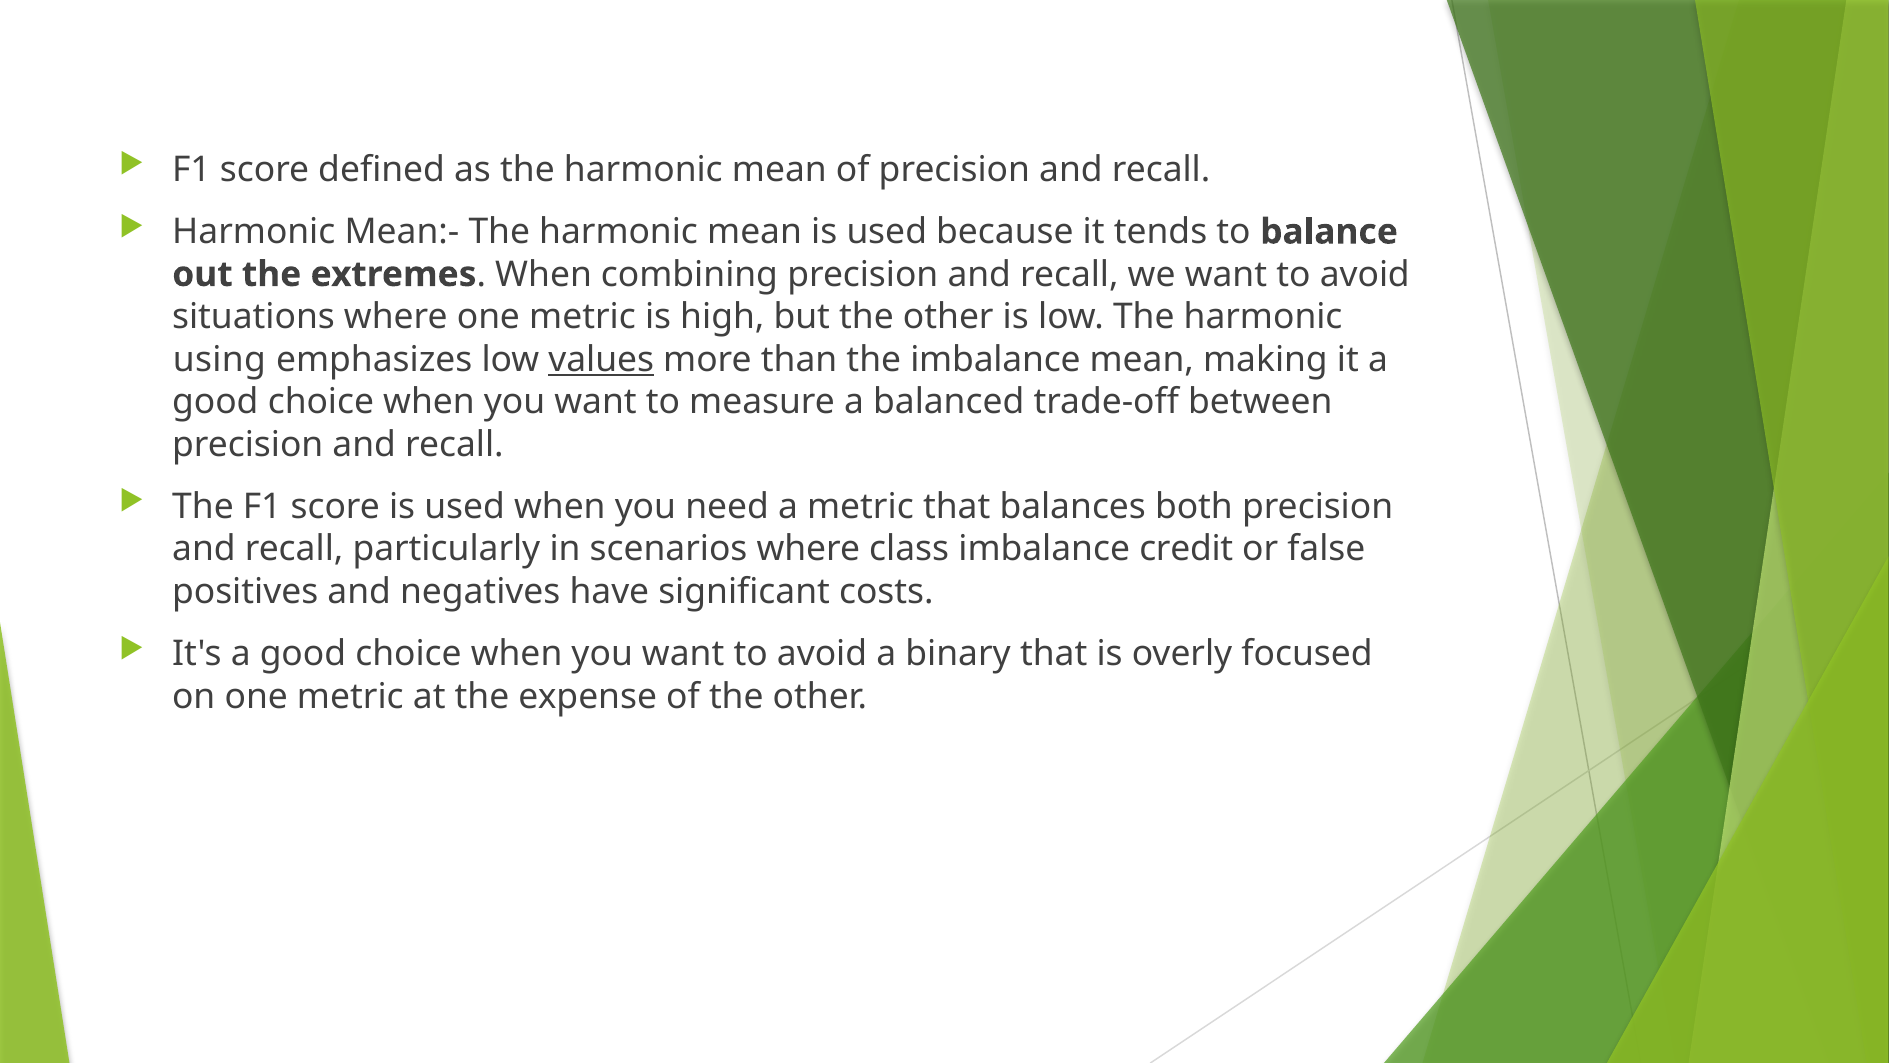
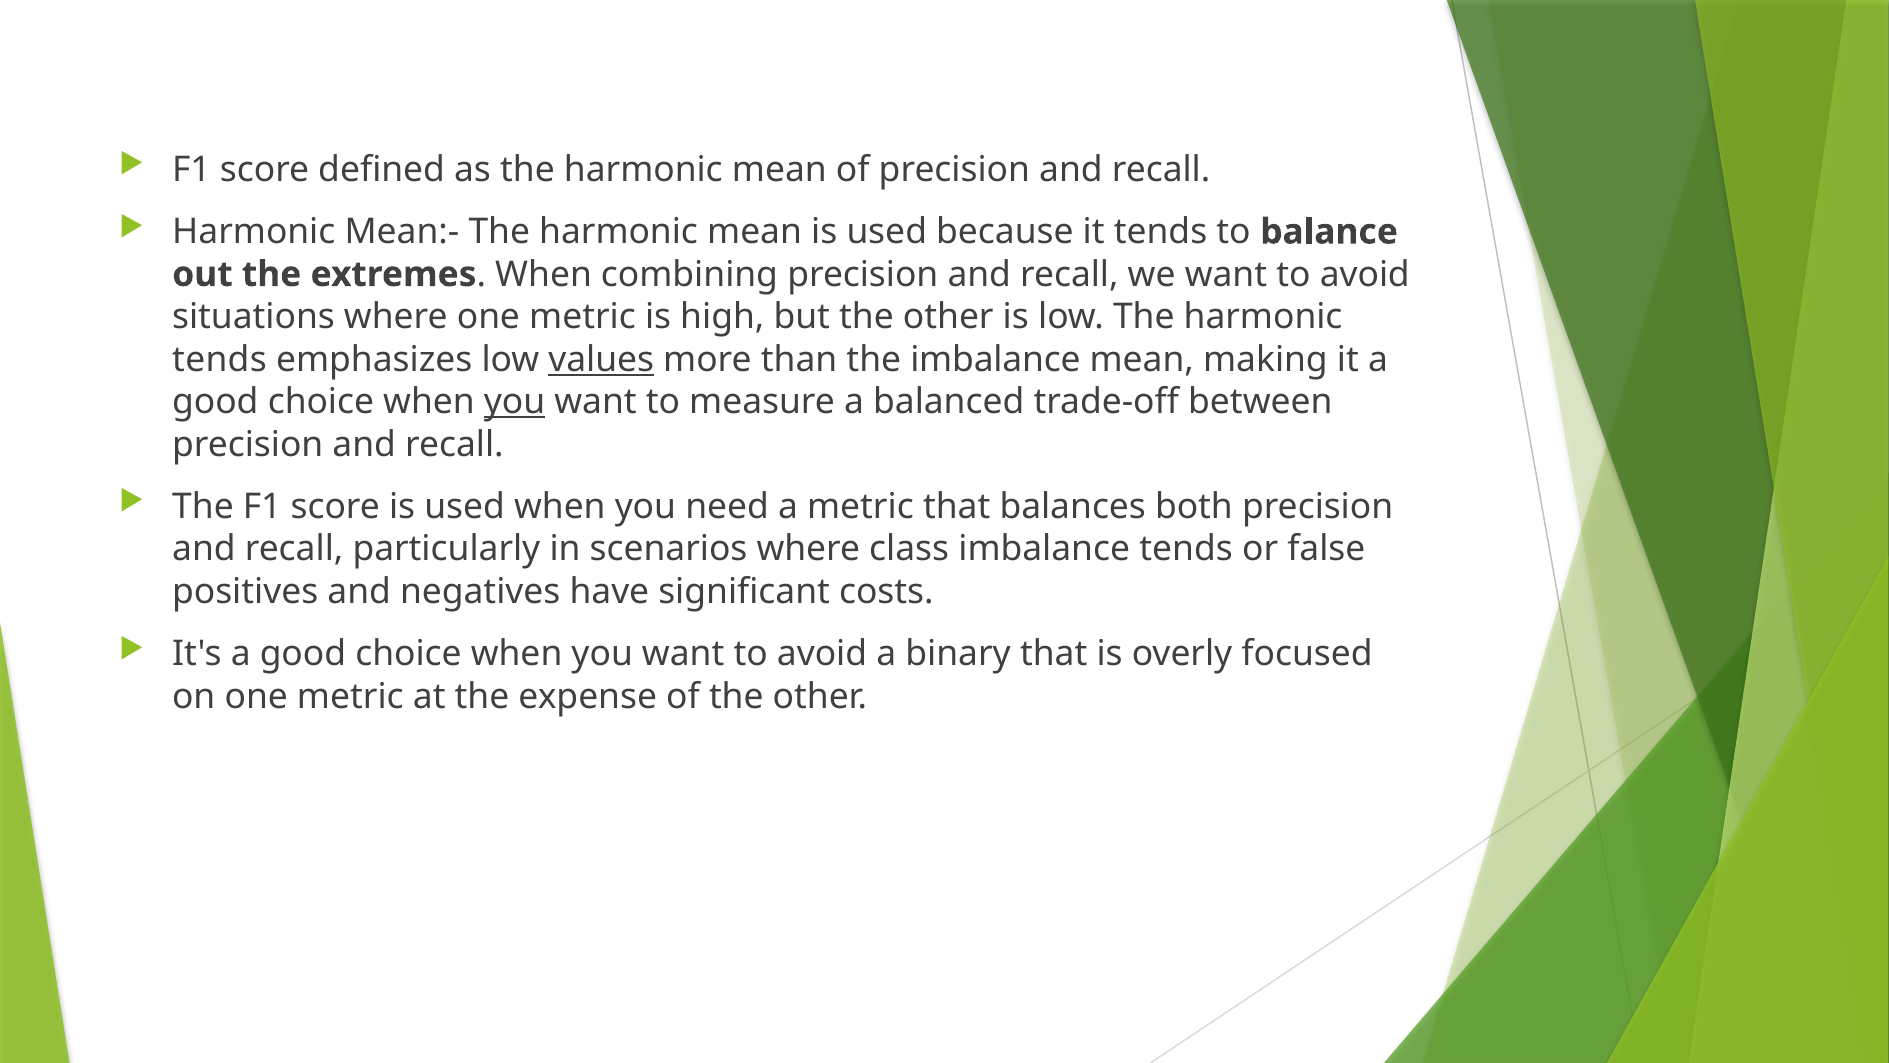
using at (219, 359): using -> tends
you at (515, 402) underline: none -> present
imbalance credit: credit -> tends
